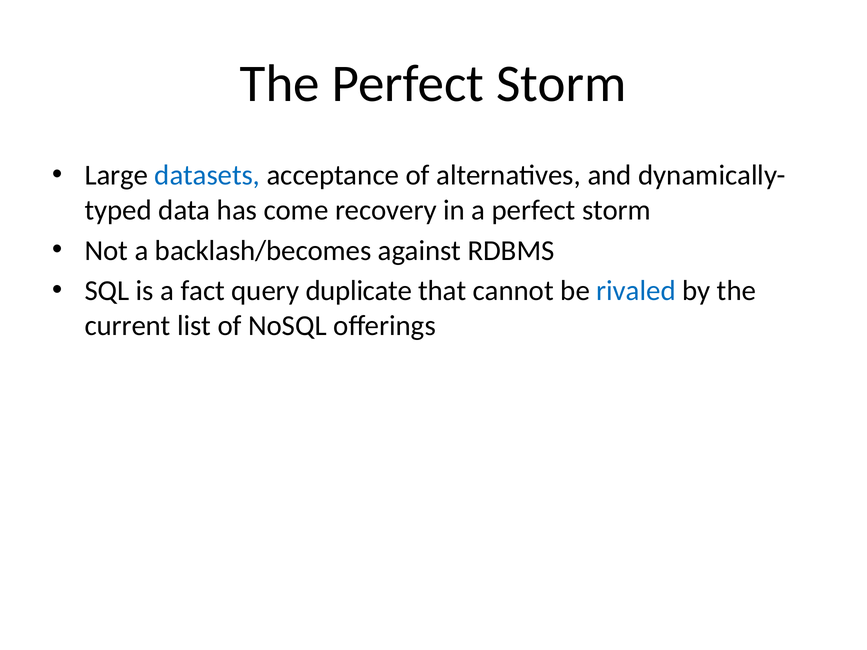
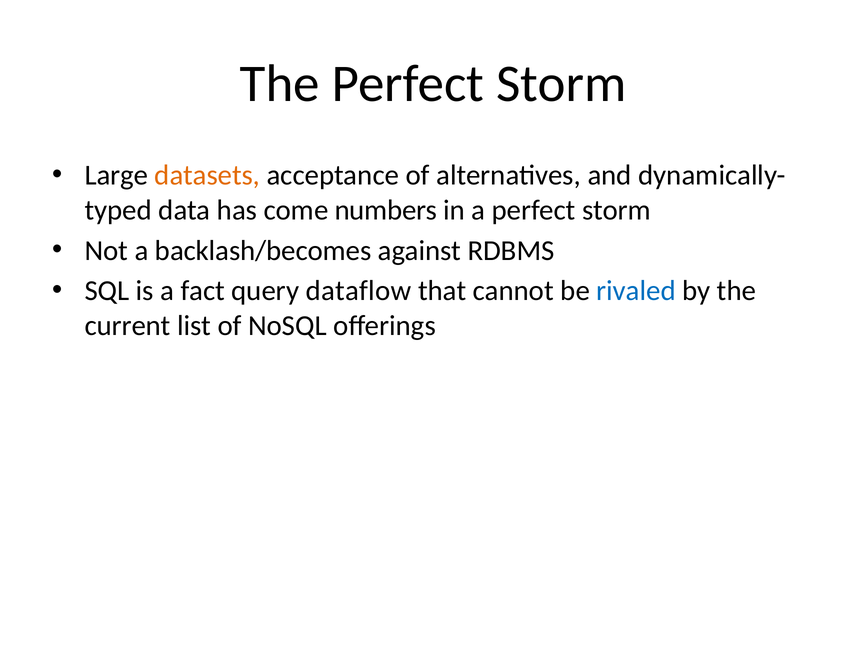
datasets colour: blue -> orange
recovery: recovery -> numbers
duplicate: duplicate -> dataflow
